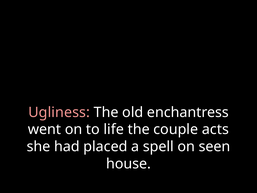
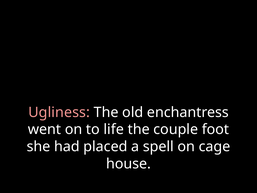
acts: acts -> foot
seen: seen -> cage
